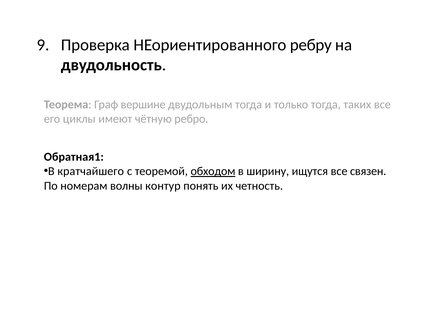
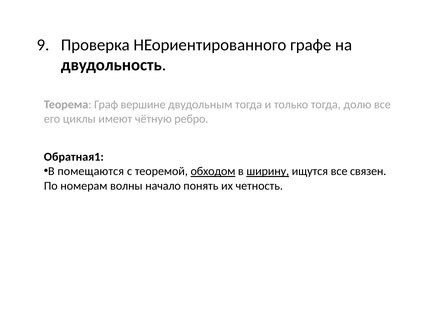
ребру: ребру -> графе
таких: таких -> долю
кратчайшего: кратчайшего -> помещаются
ширину underline: none -> present
контур: контур -> начало
